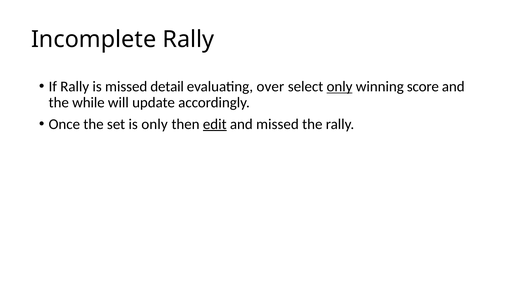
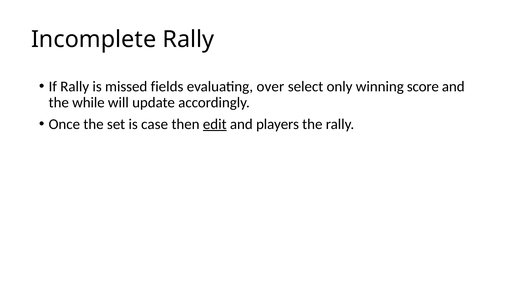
detail: detail -> fields
only at (340, 87) underline: present -> none
is only: only -> case
and missed: missed -> players
